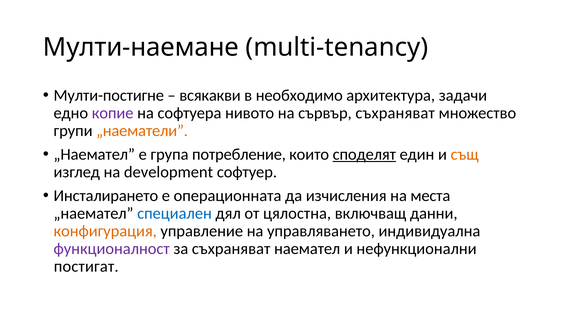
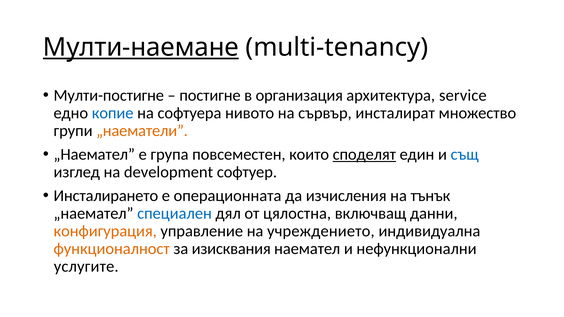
Мулти-наемане underline: none -> present
всякакви: всякакви -> постигне
необходимо: необходимо -> организация
задачи: задачи -> service
копие colour: purple -> blue
сървър съхраняват: съхраняват -> инсталират
потребление: потребление -> повсеместен
същ colour: orange -> blue
места: места -> тънък
управляването: управляването -> учреждението
функционалност colour: purple -> orange
за съхраняват: съхраняват -> изисквания
постигат: постигат -> услугите
